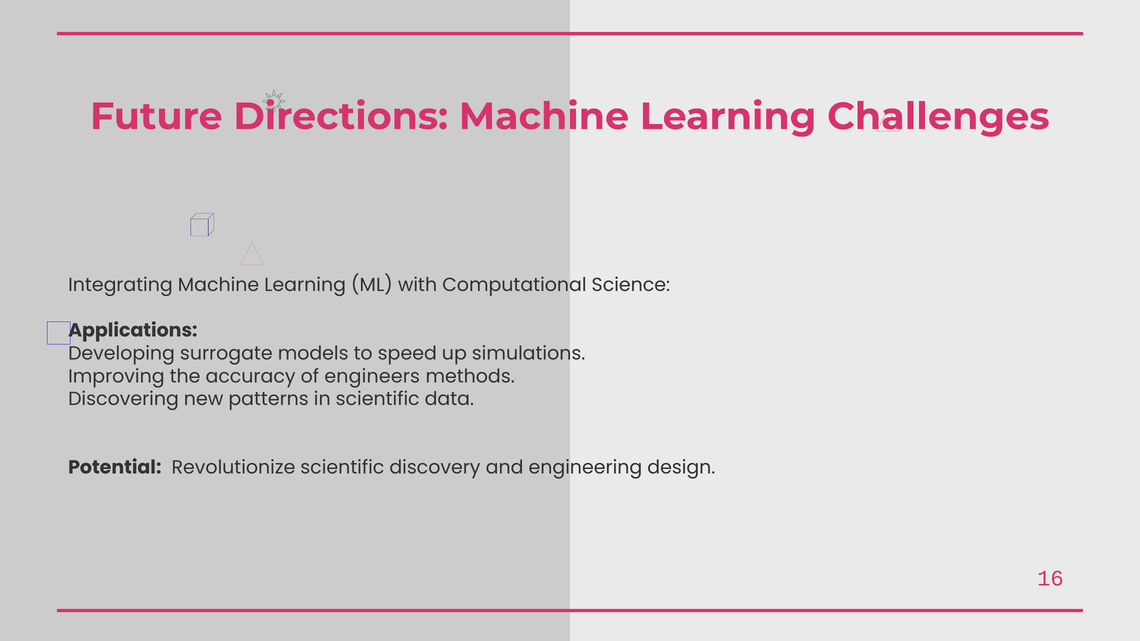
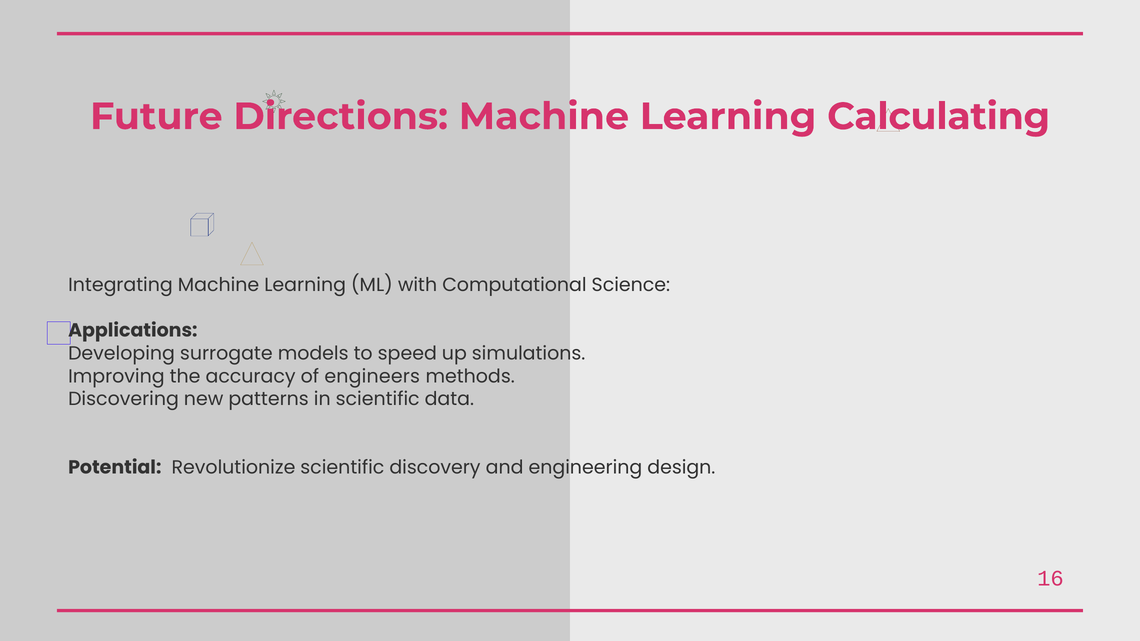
Challenges: Challenges -> Calculating
